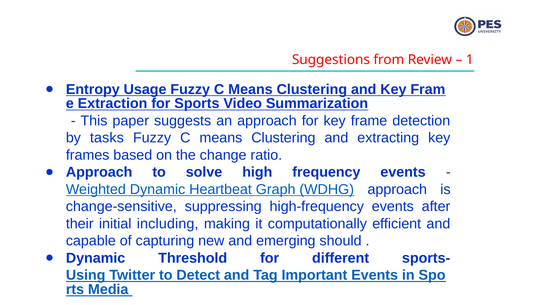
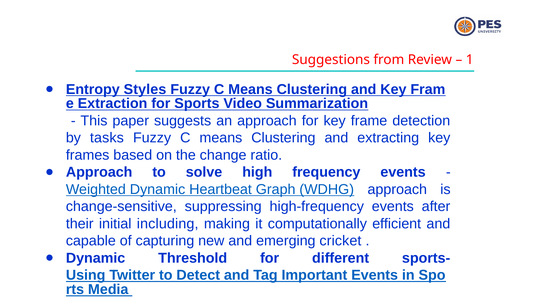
Usage: Usage -> Styles
should: should -> cricket
